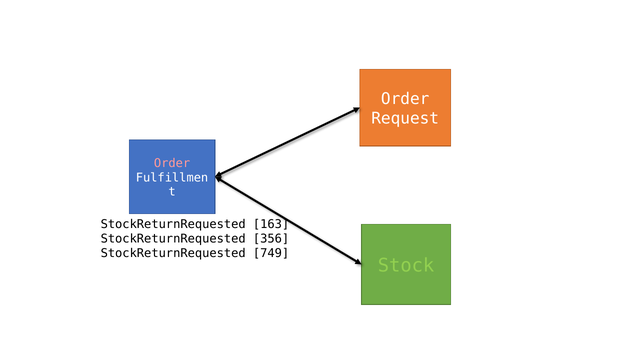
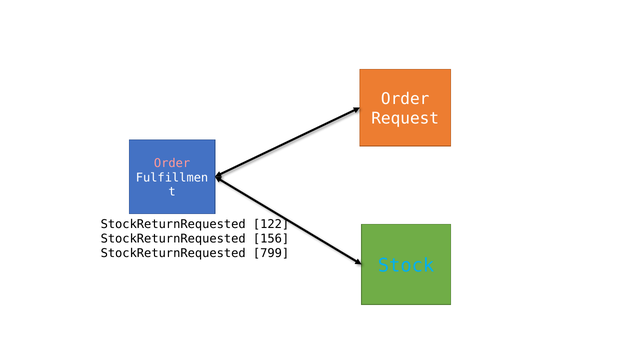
163: 163 -> 122
356: 356 -> 156
749: 749 -> 799
Stock colour: light green -> light blue
